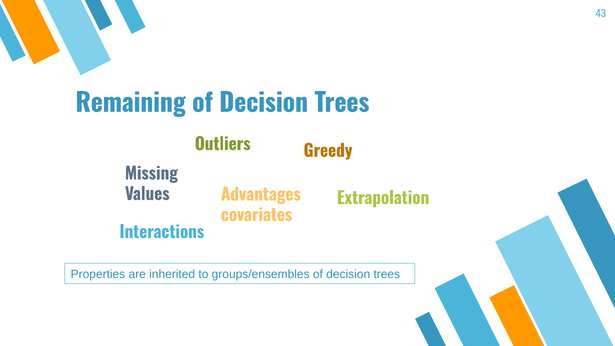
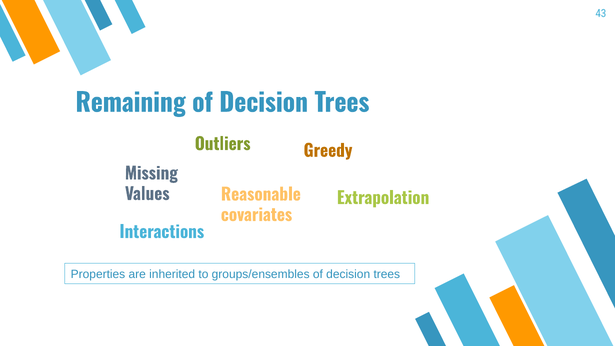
Advantages: Advantages -> Reasonable
